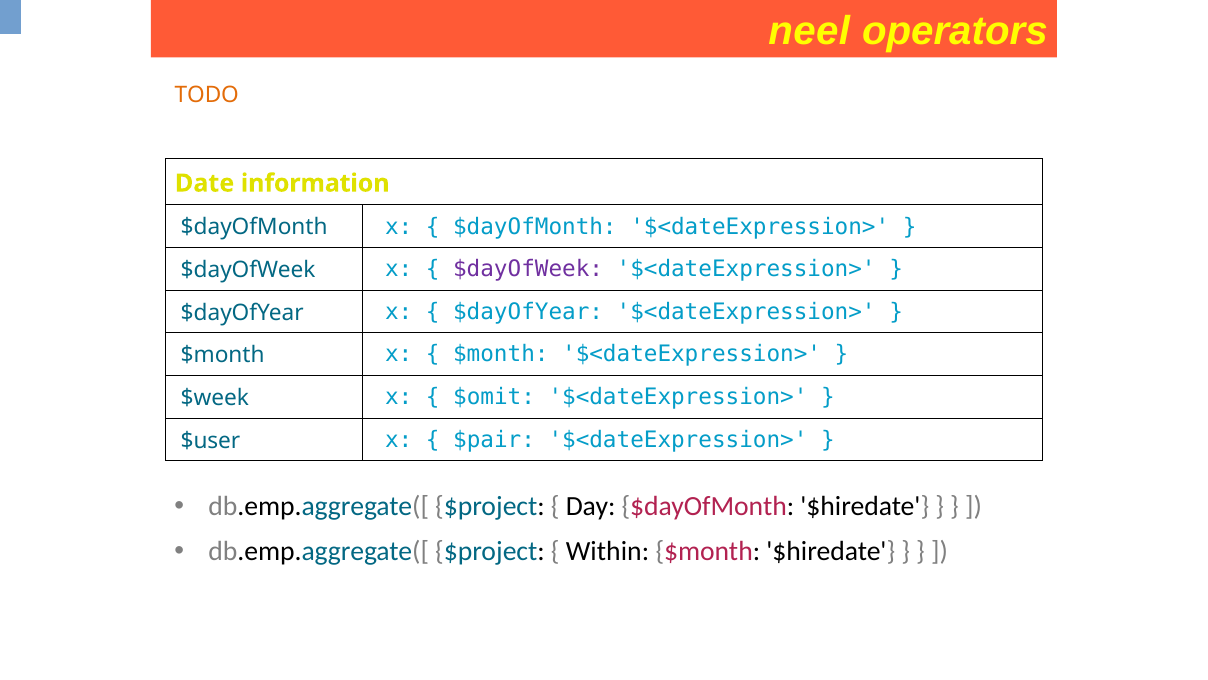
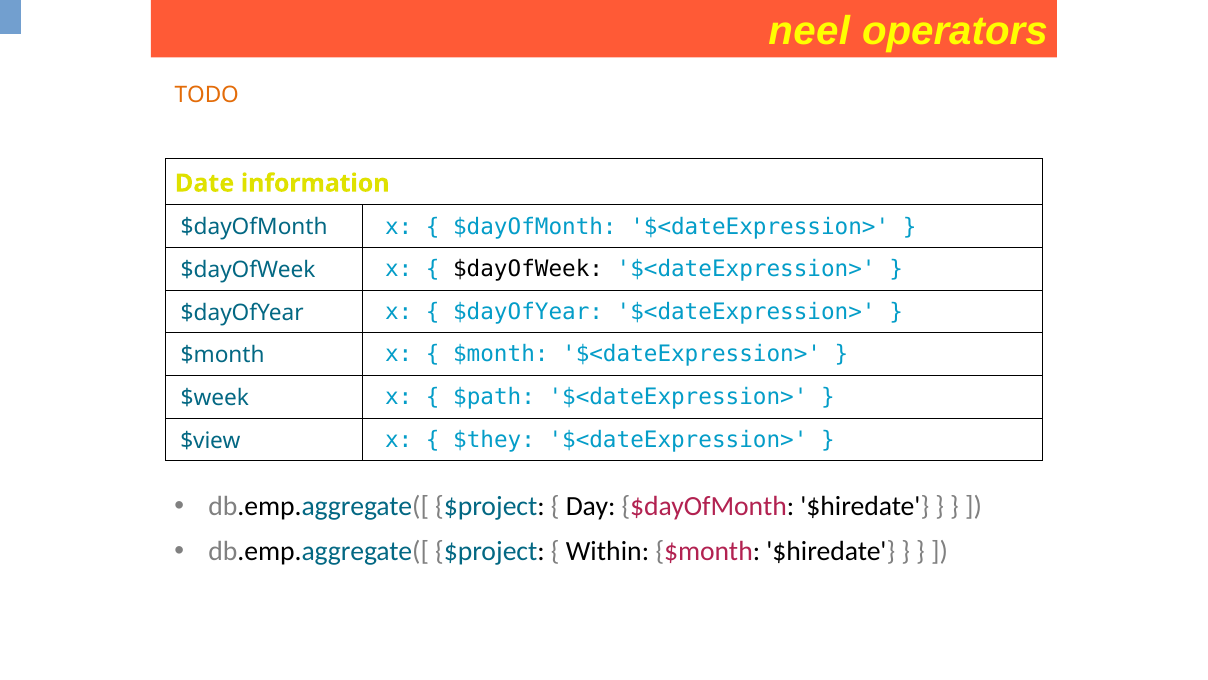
$dayOfWeek at (528, 269) colour: purple -> black
$omit: $omit -> $path
$user: $user -> $view
$pair: $pair -> $they
